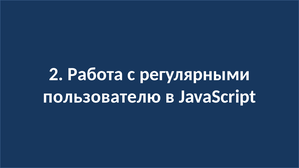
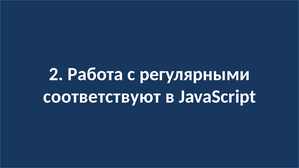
пользователю: пользователю -> соответствуют
